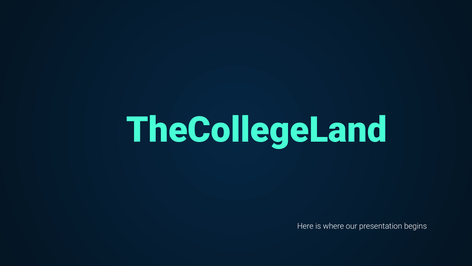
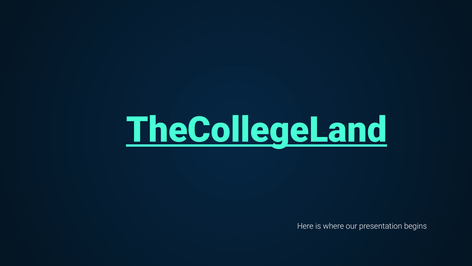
TheCollegeLand underline: none -> present
